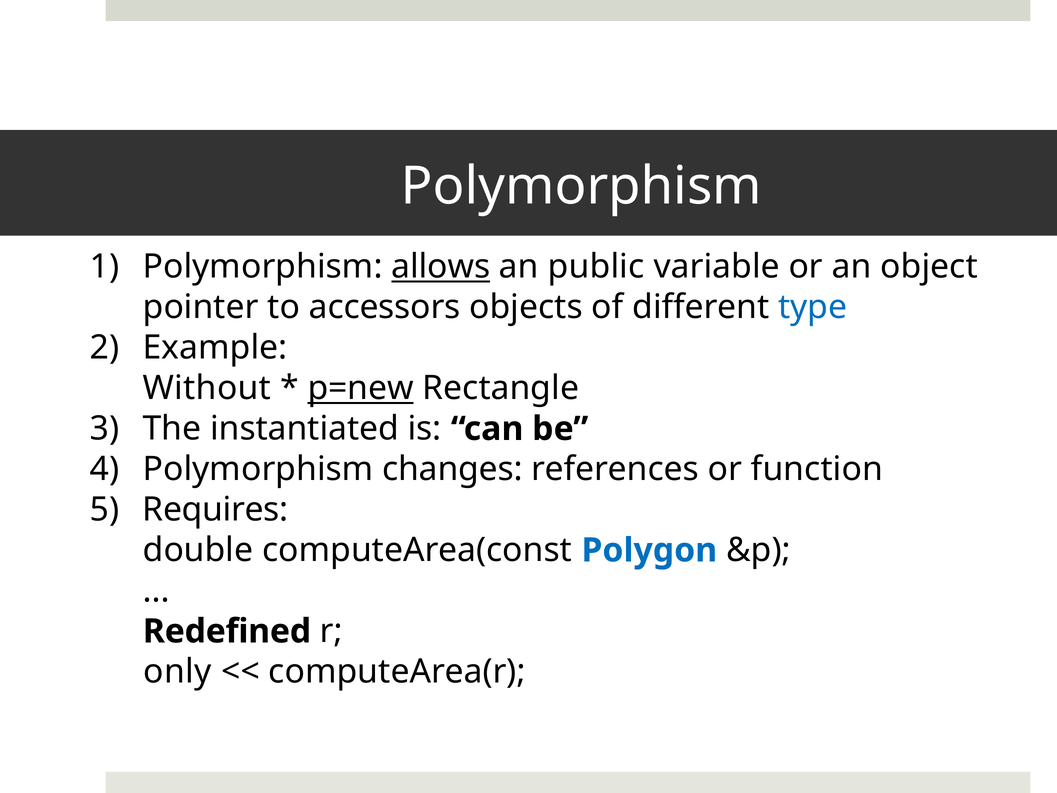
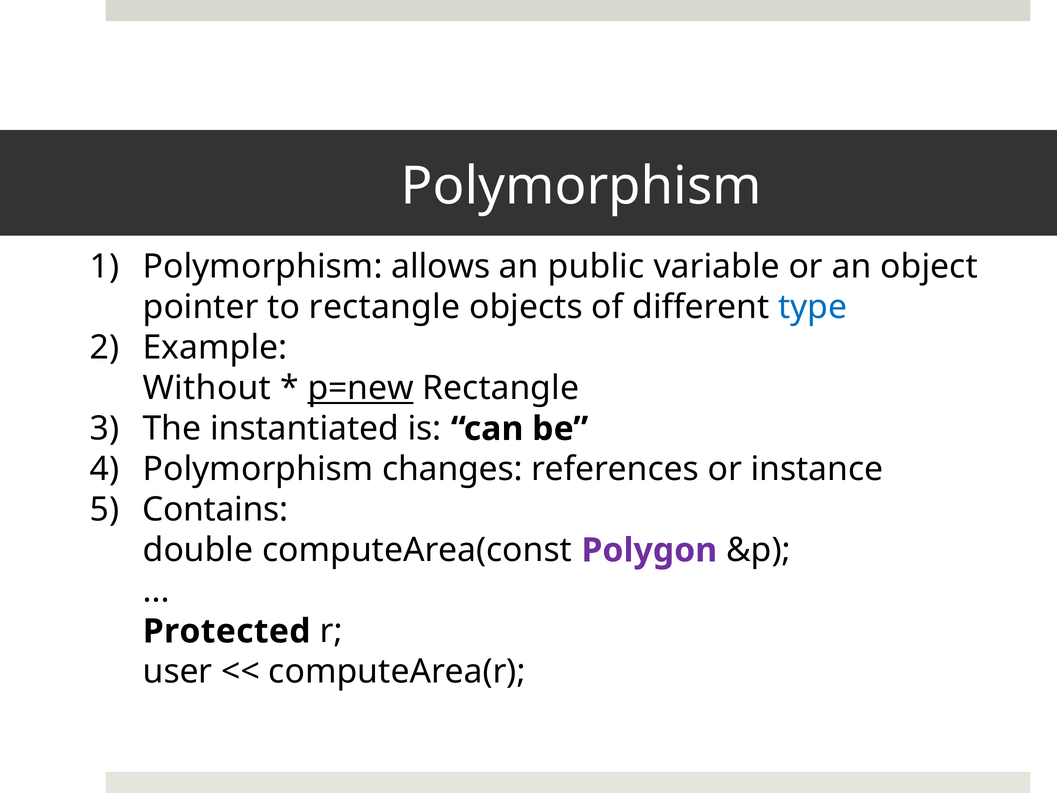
allows underline: present -> none
to accessors: accessors -> rectangle
function: function -> instance
Requires: Requires -> Contains
Polygon colour: blue -> purple
Redefined: Redefined -> Protected
only: only -> user
